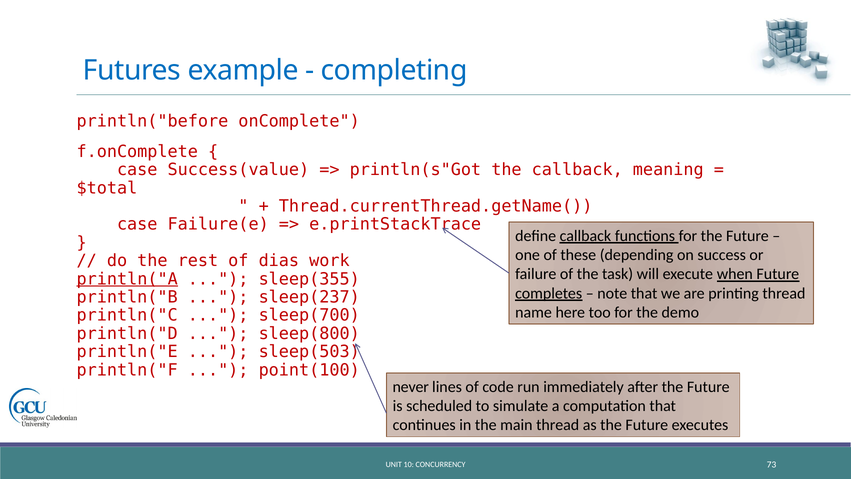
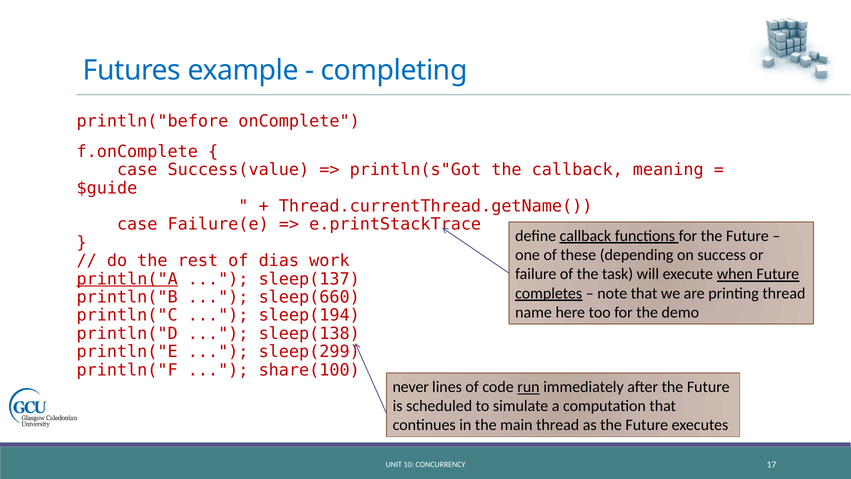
$total: $total -> $guide
sleep(355: sleep(355 -> sleep(137
sleep(237: sleep(237 -> sleep(660
sleep(700: sleep(700 -> sleep(194
sleep(800: sleep(800 -> sleep(138
sleep(503: sleep(503 -> sleep(299
point(100: point(100 -> share(100
run underline: none -> present
73: 73 -> 17
